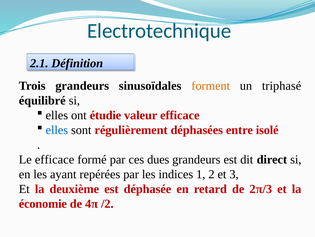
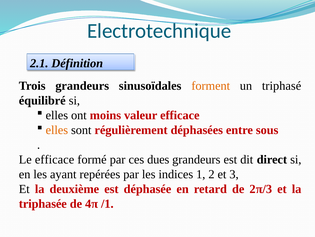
étudie: étudie -> moins
elles at (57, 130) colour: blue -> orange
isolé: isolé -> sous
économie: économie -> triphasée
/2: /2 -> /1
